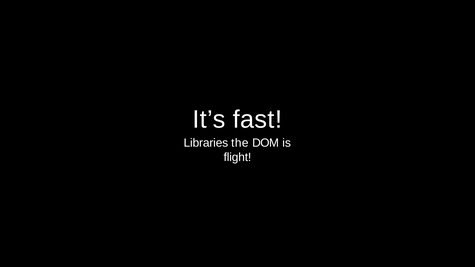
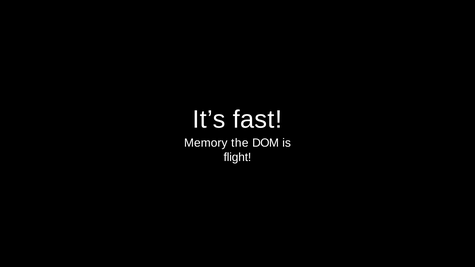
Libraries: Libraries -> Memory
